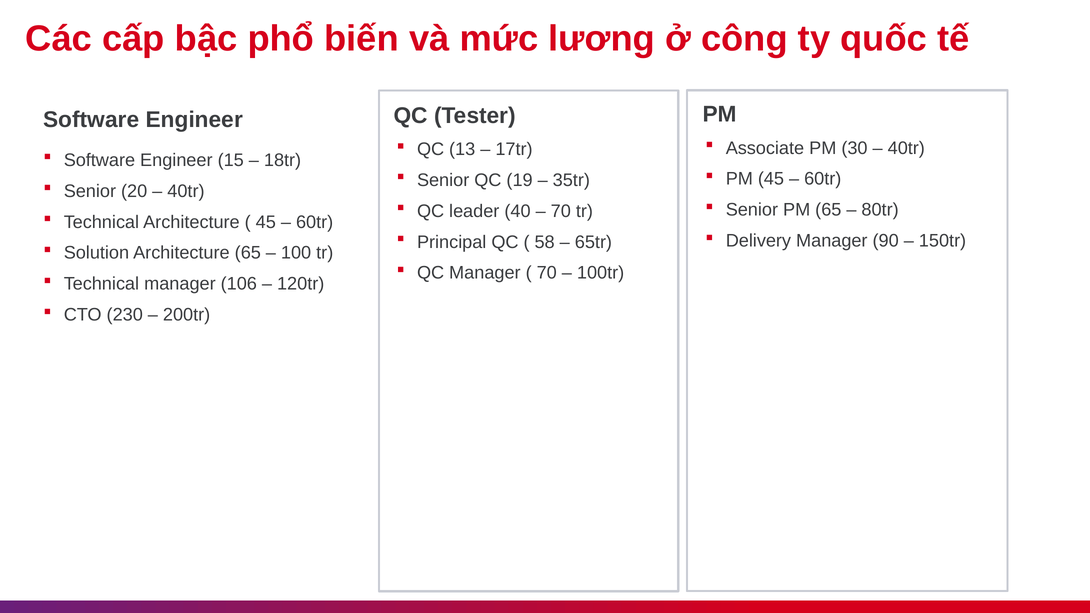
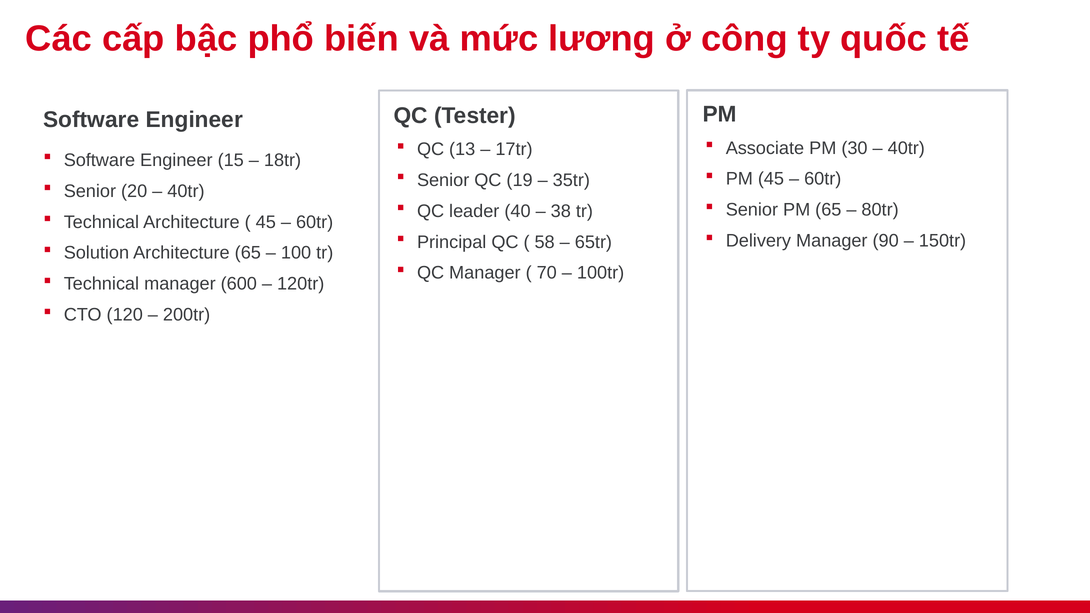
70 at (561, 211): 70 -> 38
106: 106 -> 600
230: 230 -> 120
